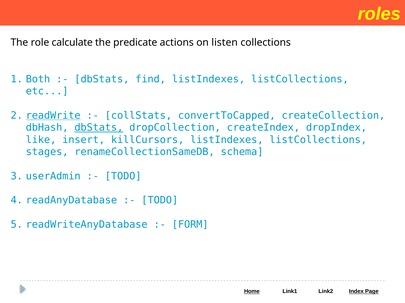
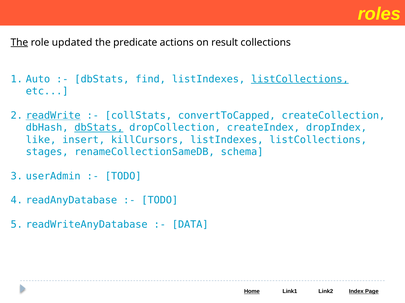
The at (19, 43) underline: none -> present
calculate: calculate -> updated
listen: listen -> result
Both: Both -> Auto
listCollections at (300, 79) underline: none -> present
FORM: FORM -> DATA
